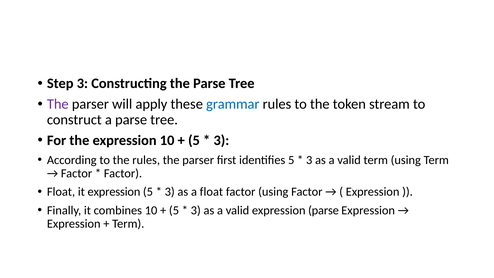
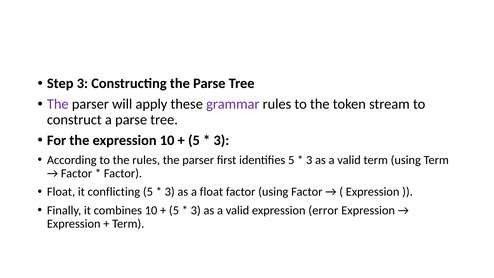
grammar colour: blue -> purple
it expression: expression -> conflicting
expression parse: parse -> error
